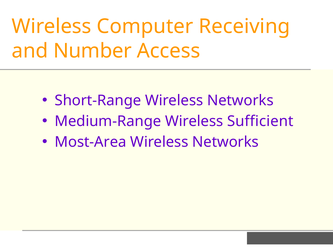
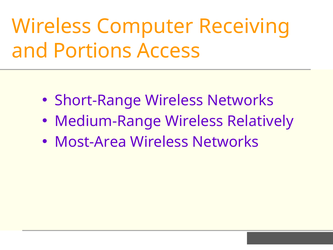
Number: Number -> Portions
Sufficient: Sufficient -> Relatively
